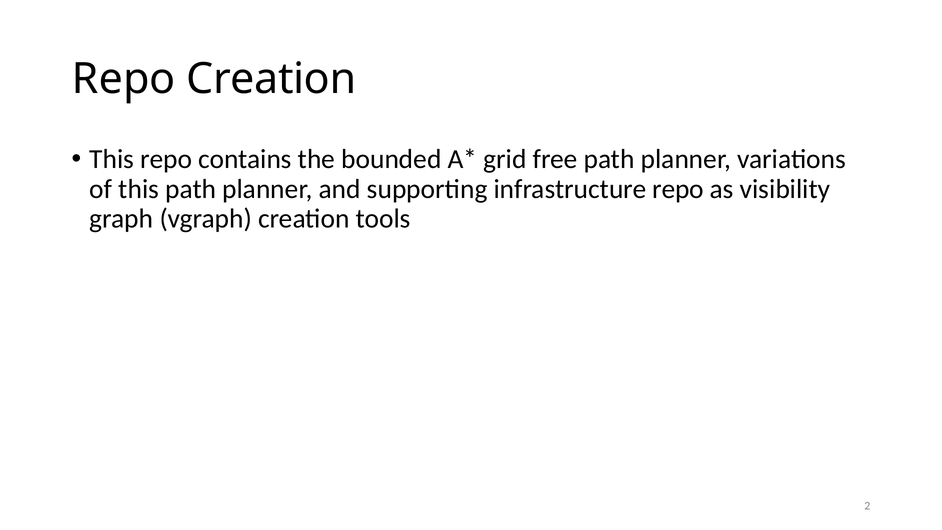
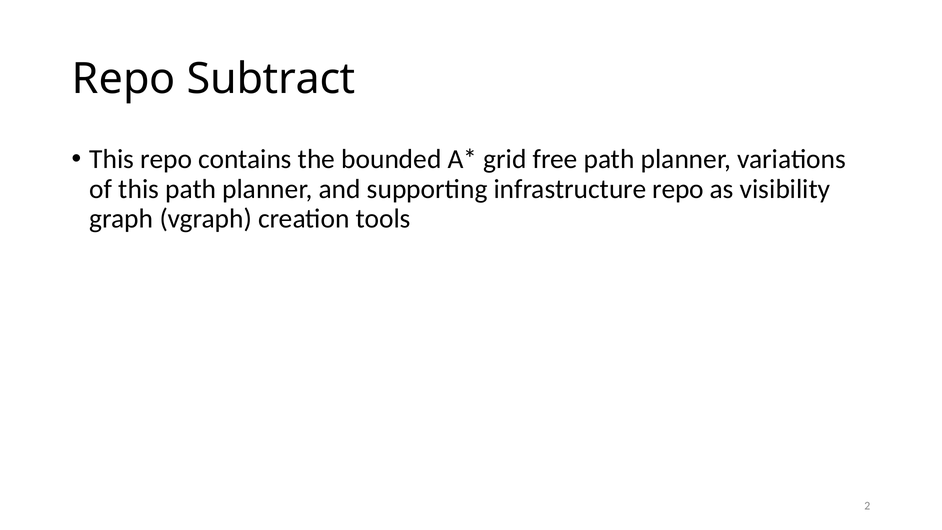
Repo Creation: Creation -> Subtract
